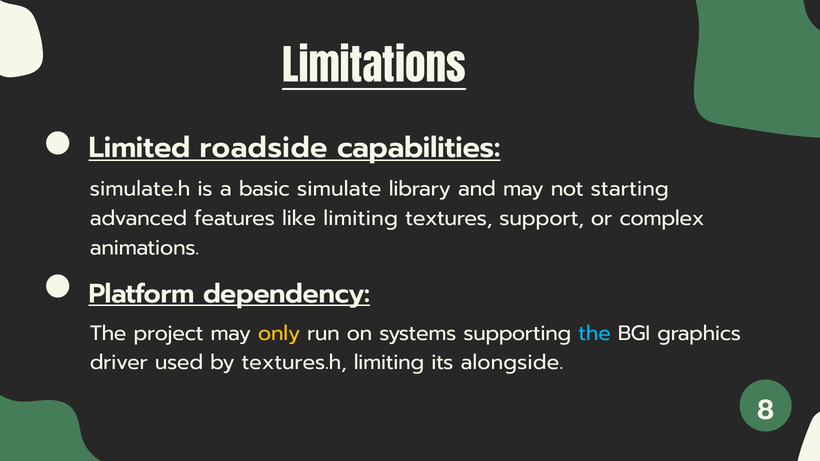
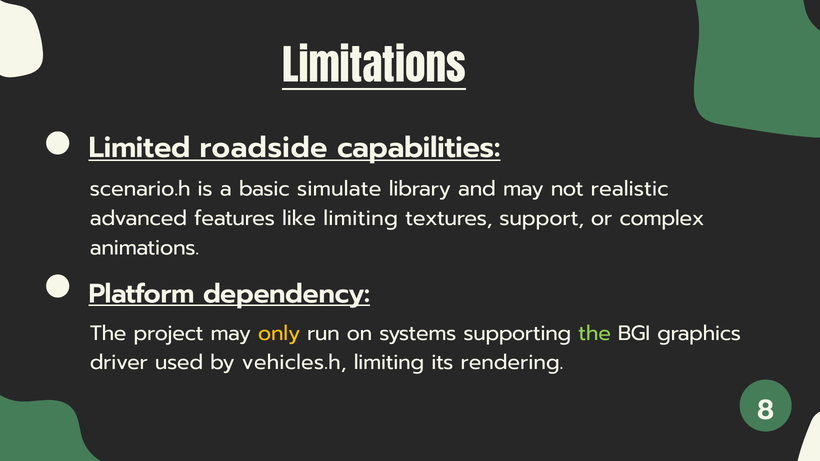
simulate.h: simulate.h -> scenario.h
starting: starting -> realistic
the at (595, 334) colour: light blue -> light green
textures.h: textures.h -> vehicles.h
alongside: alongside -> rendering
